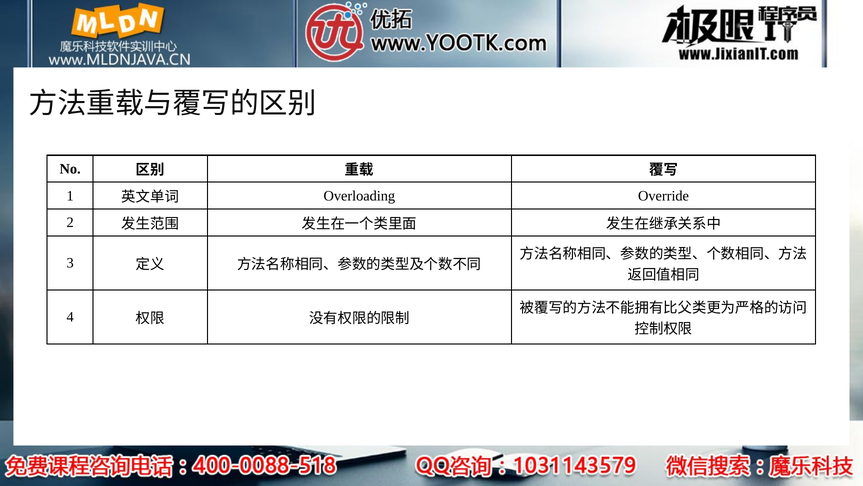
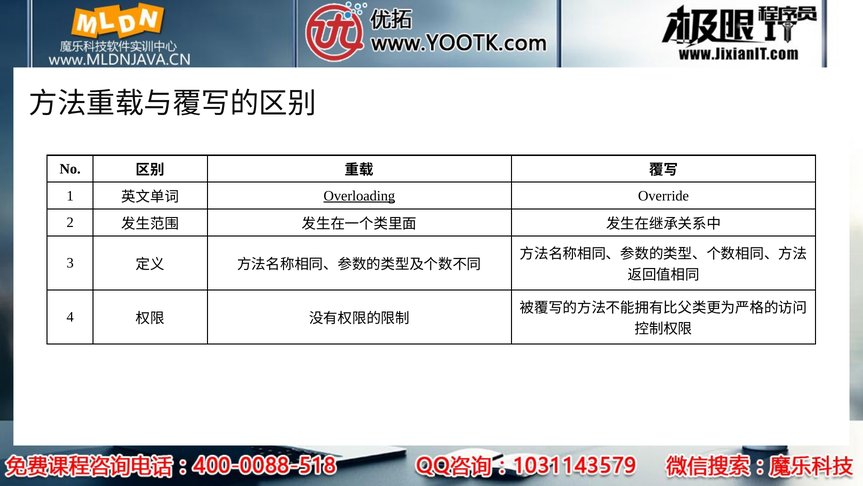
Overloading underline: none -> present
